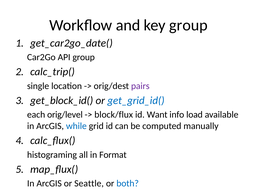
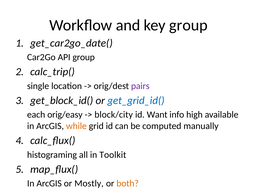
orig/level: orig/level -> orig/easy
block/flux: block/flux -> block/city
load: load -> high
while colour: blue -> orange
Format: Format -> Toolkit
Seattle: Seattle -> Mostly
both colour: blue -> orange
